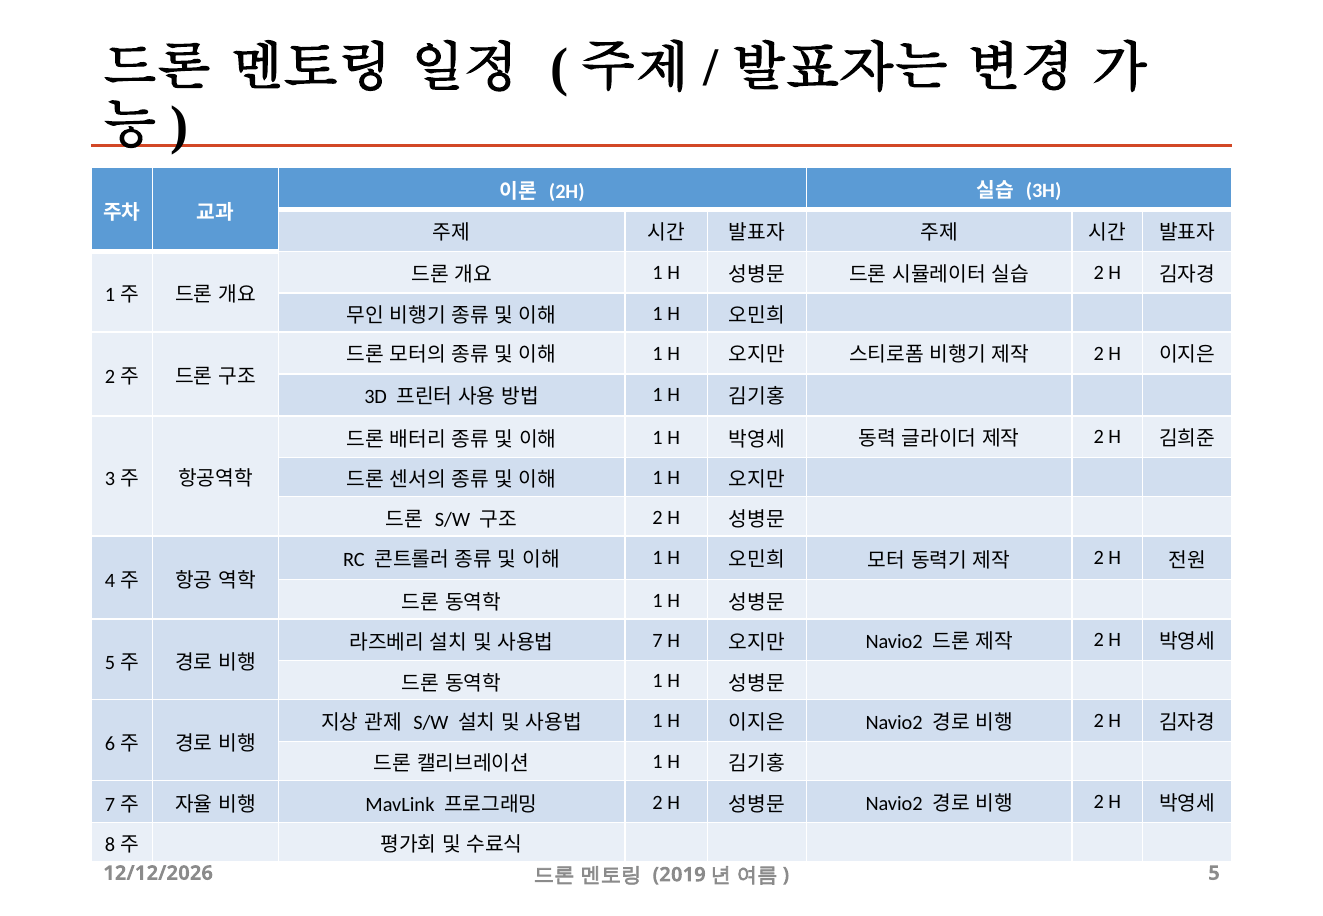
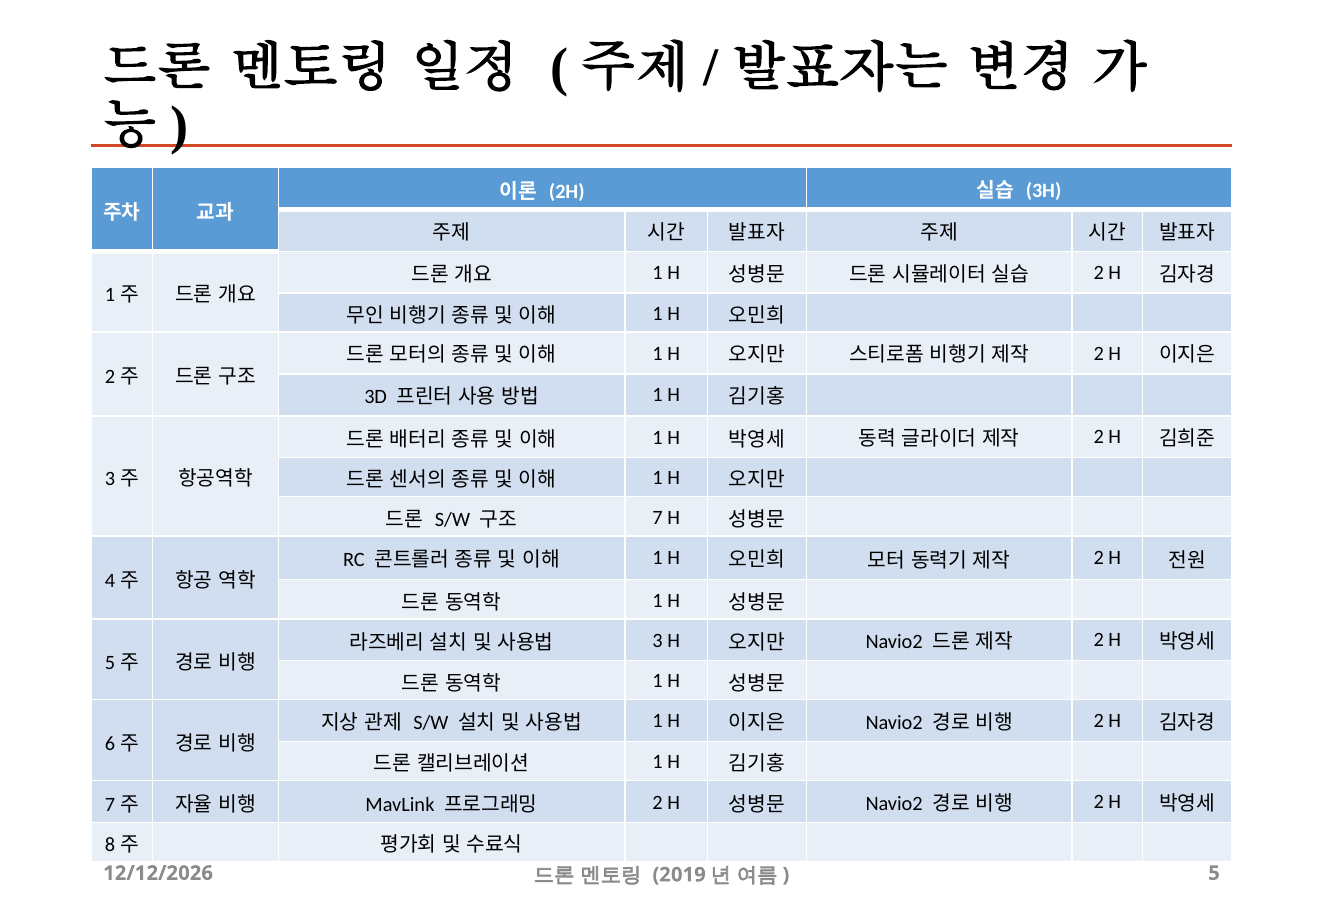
2 at (658, 517): 2 -> 7
7: 7 -> 3
